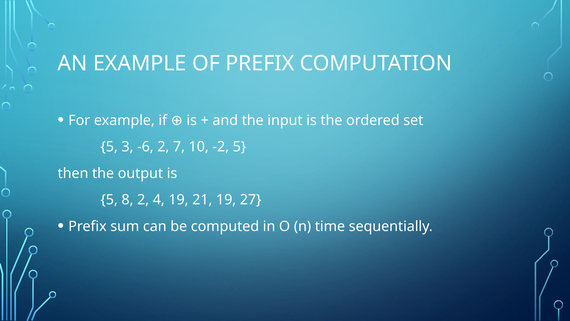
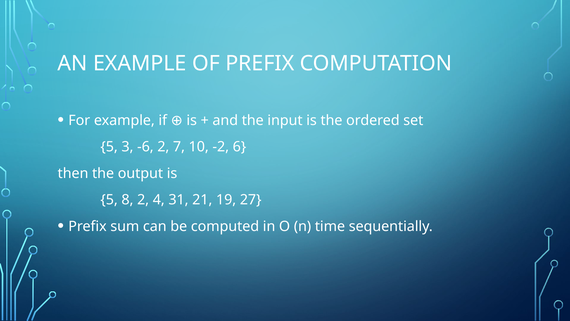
-2 5: 5 -> 6
4 19: 19 -> 31
